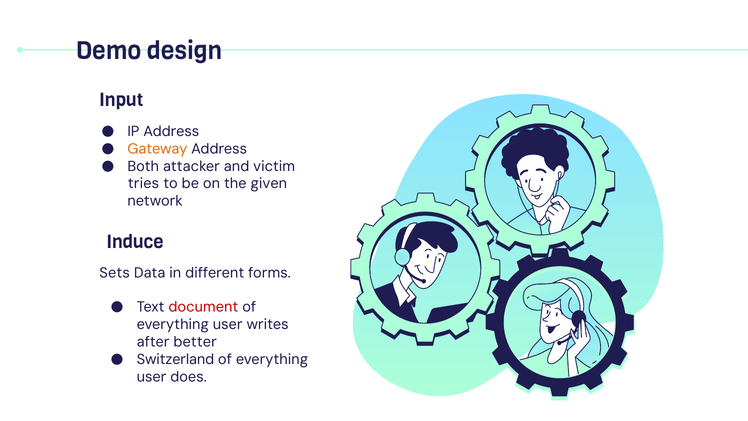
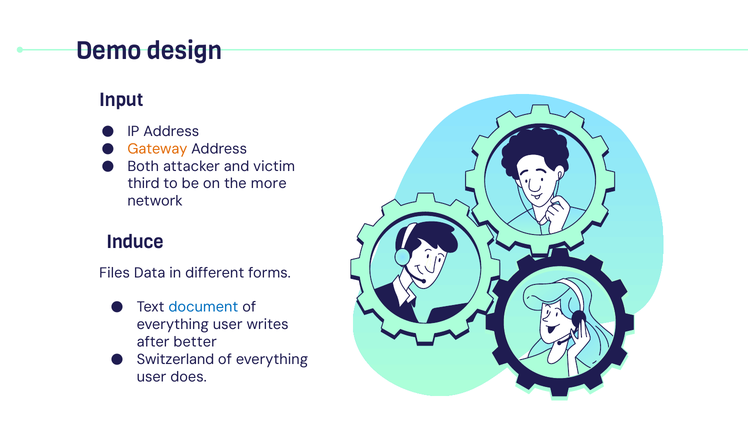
tries: tries -> third
given: given -> more
Sets: Sets -> Files
document colour: red -> blue
